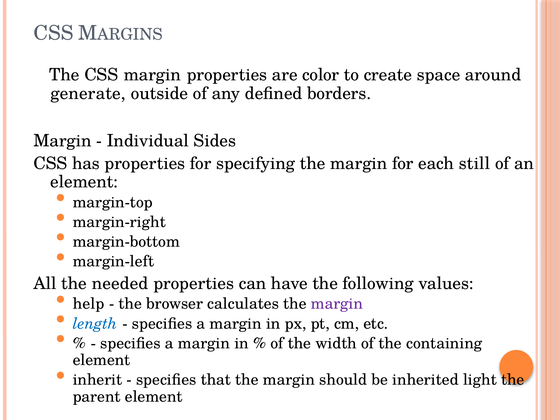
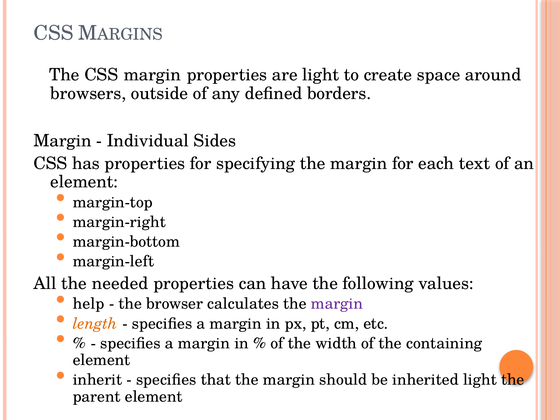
are color: color -> light
generate: generate -> browsers
still: still -> text
length colour: blue -> orange
